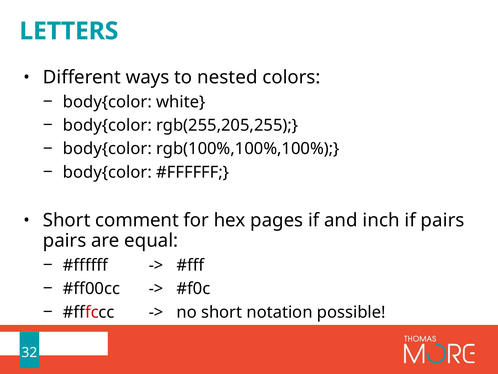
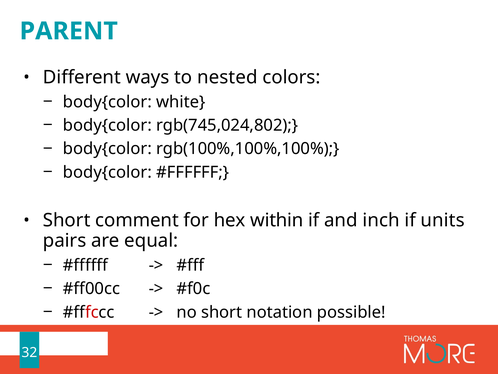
LETTERS: LETTERS -> PARENT
rgb(255,205,255: rgb(255,205,255 -> rgb(745,024,802
pages: pages -> within
if pairs: pairs -> units
